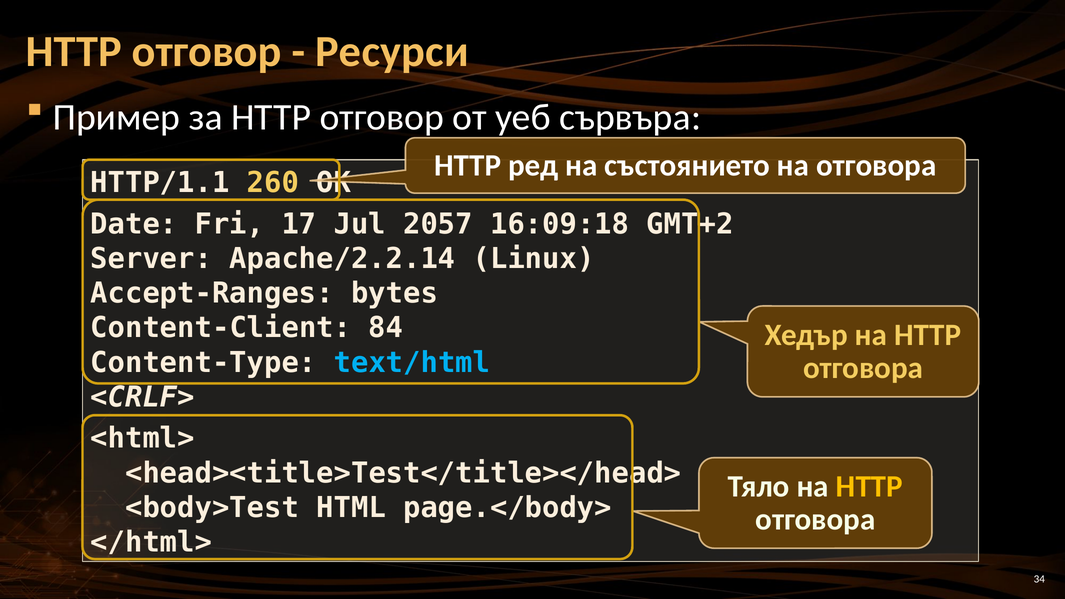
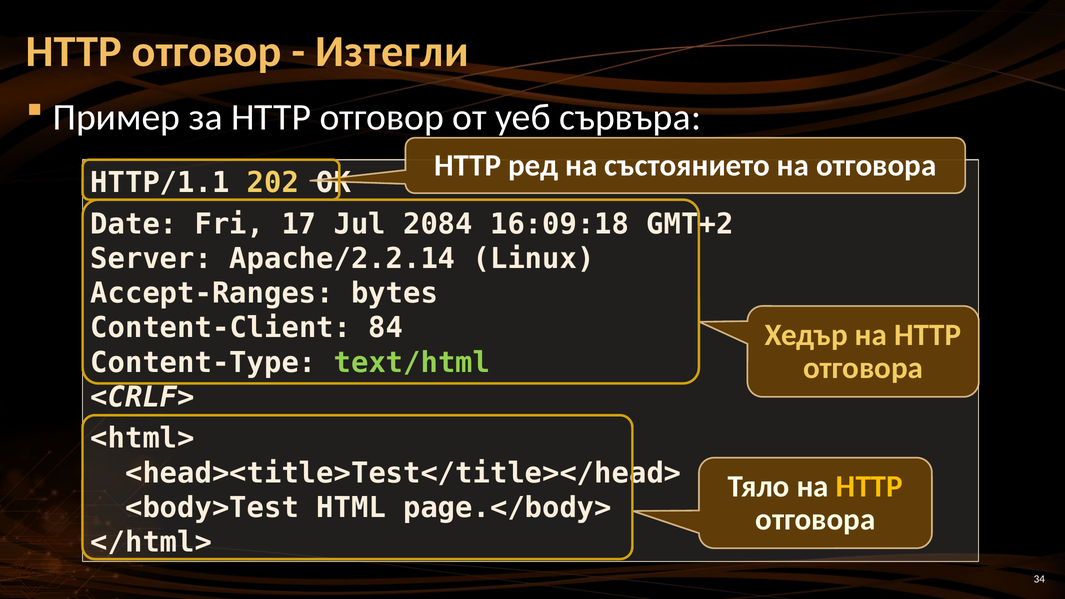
Ресурси: Ресурси -> Изтегли
260: 260 -> 202
2057: 2057 -> 2084
text/html colour: light blue -> light green
